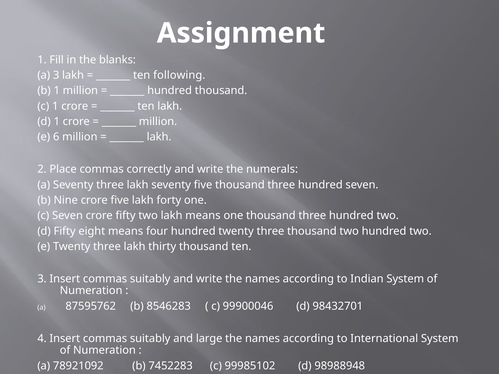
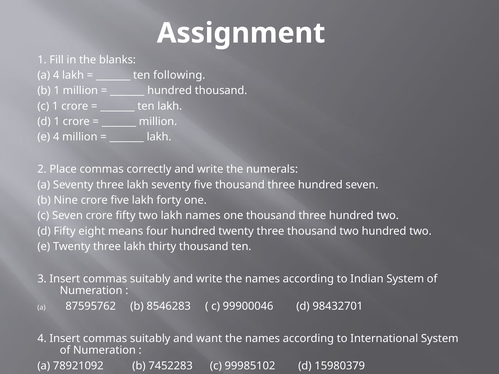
a 3: 3 -> 4
e 6: 6 -> 4
lakh means: means -> names
large: large -> want
98988948: 98988948 -> 15980379
